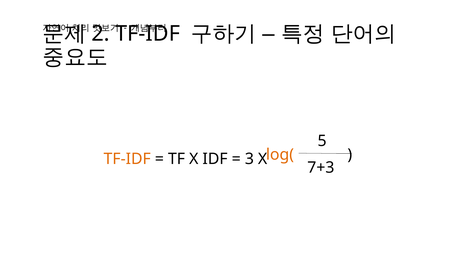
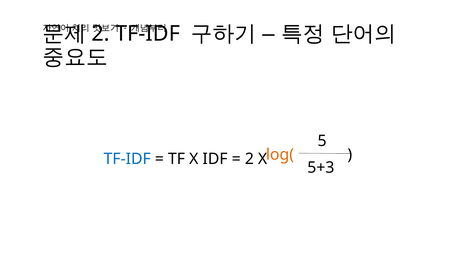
TF-IDF at (127, 159) colour: orange -> blue
3 at (249, 159): 3 -> 2
7+3: 7+3 -> 5+3
